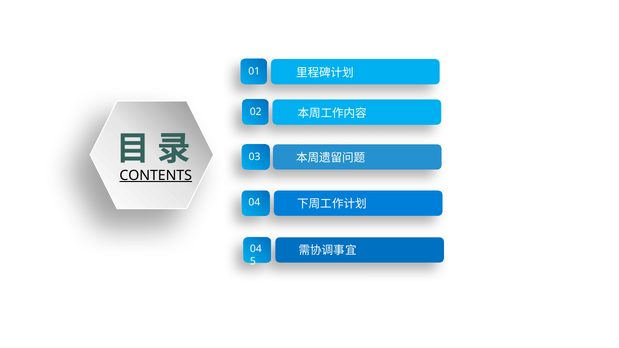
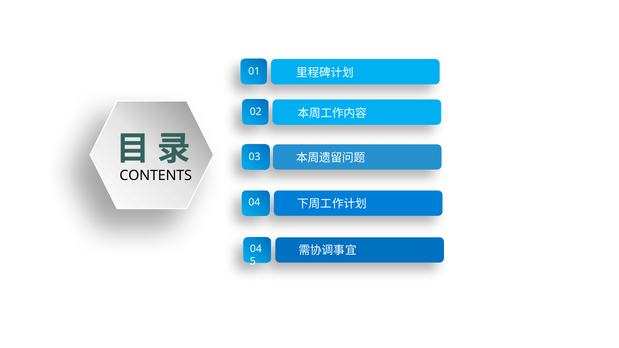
CONTENTS underline: present -> none
